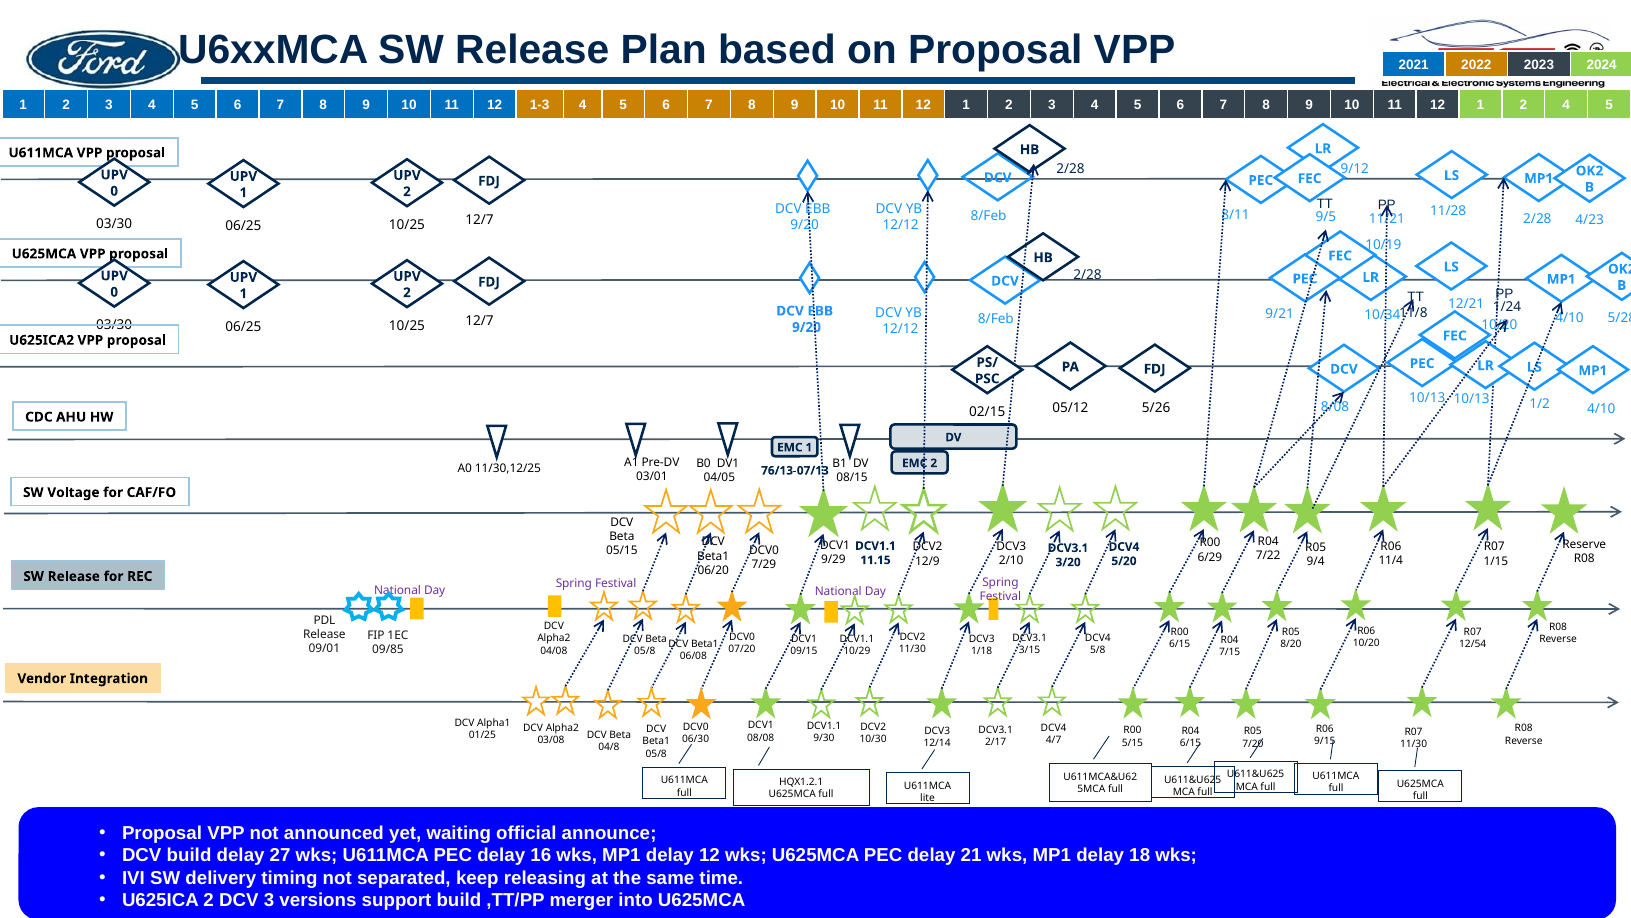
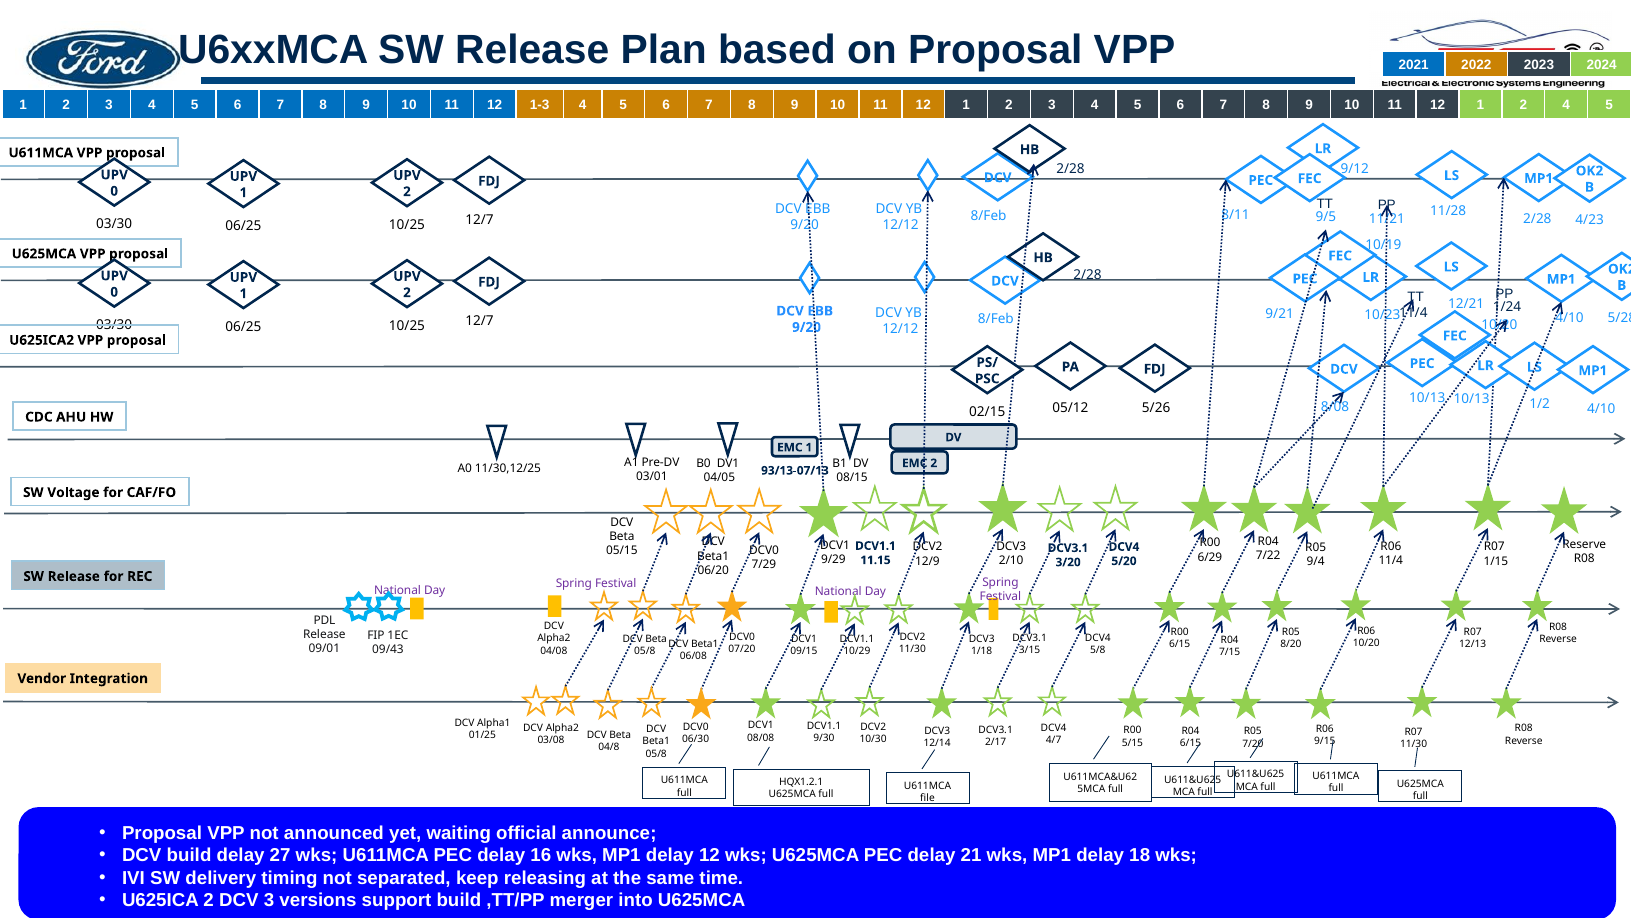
11/8 at (1413, 313): 11/8 -> 11/4
10/34: 10/34 -> 10/23
76/13-07/13: 76/13-07/13 -> 93/13-07/13
12/54: 12/54 -> 12/13
09/85: 09/85 -> 09/43
lite: lite -> file
